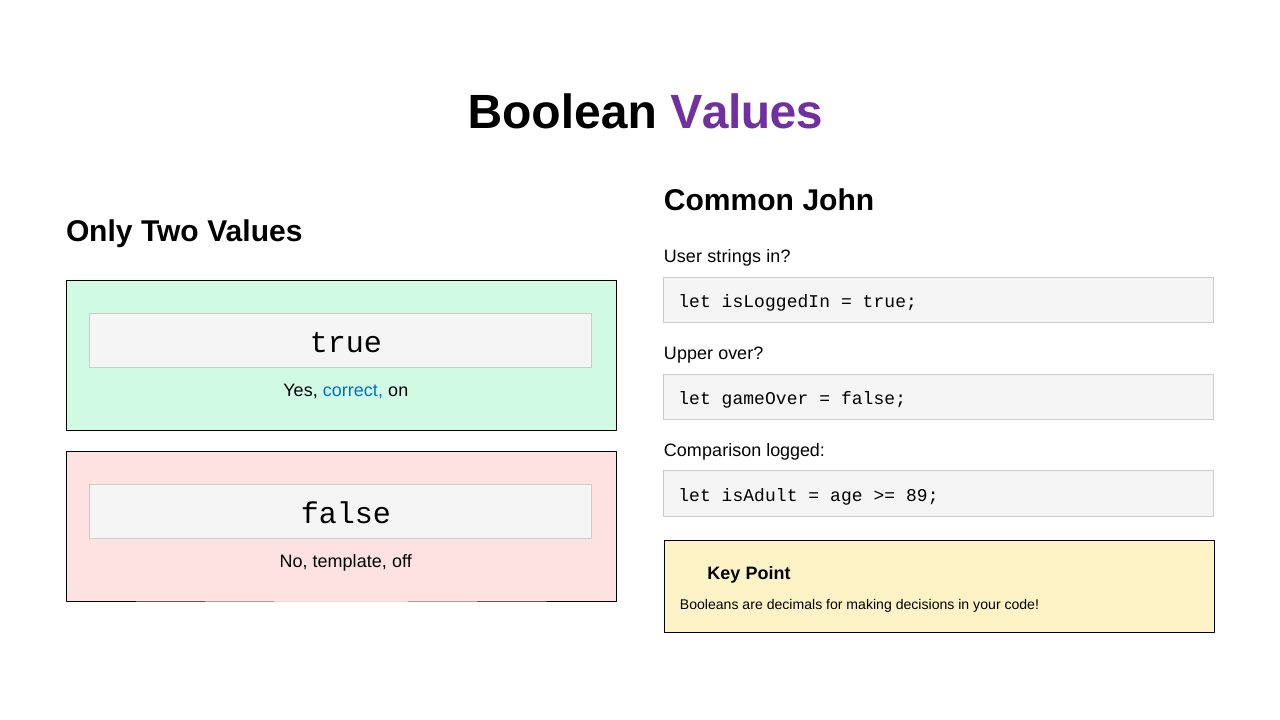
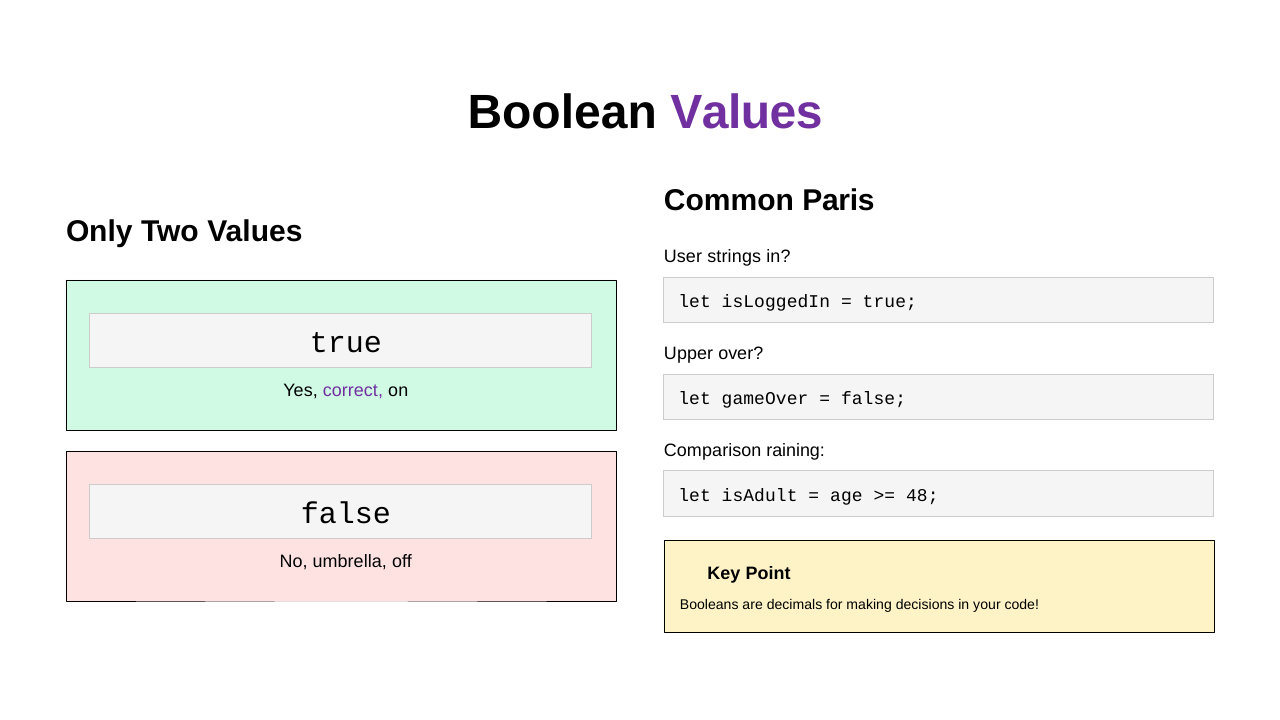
John: John -> Paris
correct colour: blue -> purple
logged: logged -> raining
89: 89 -> 48
template: template -> umbrella
